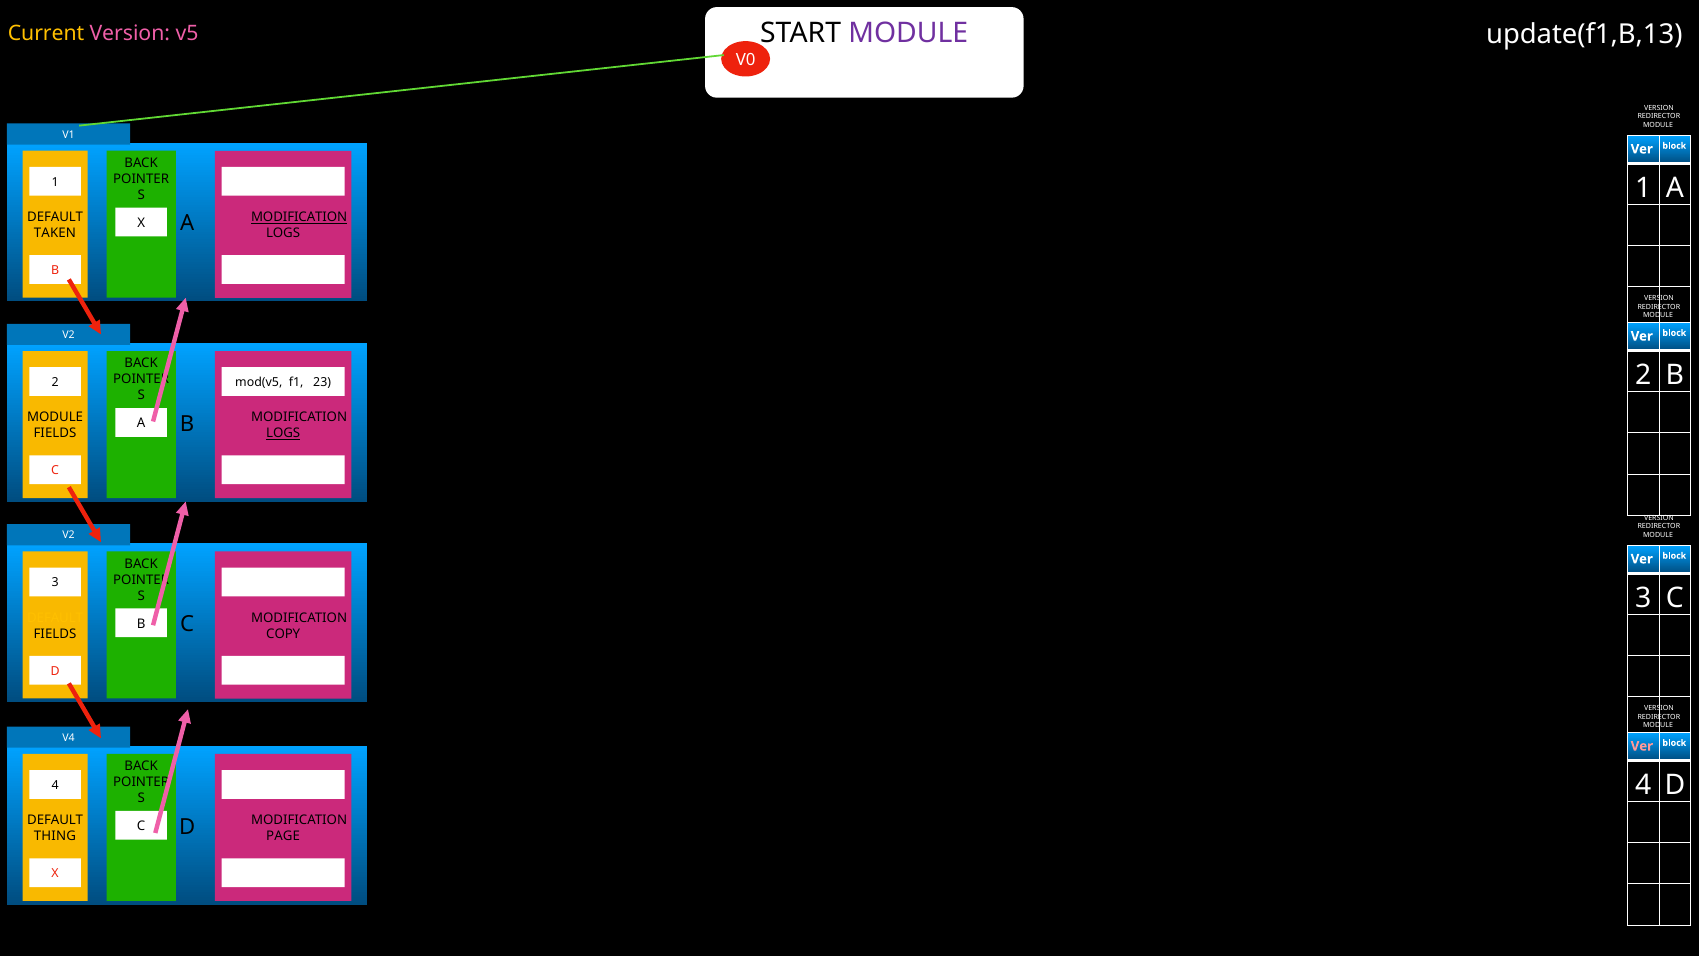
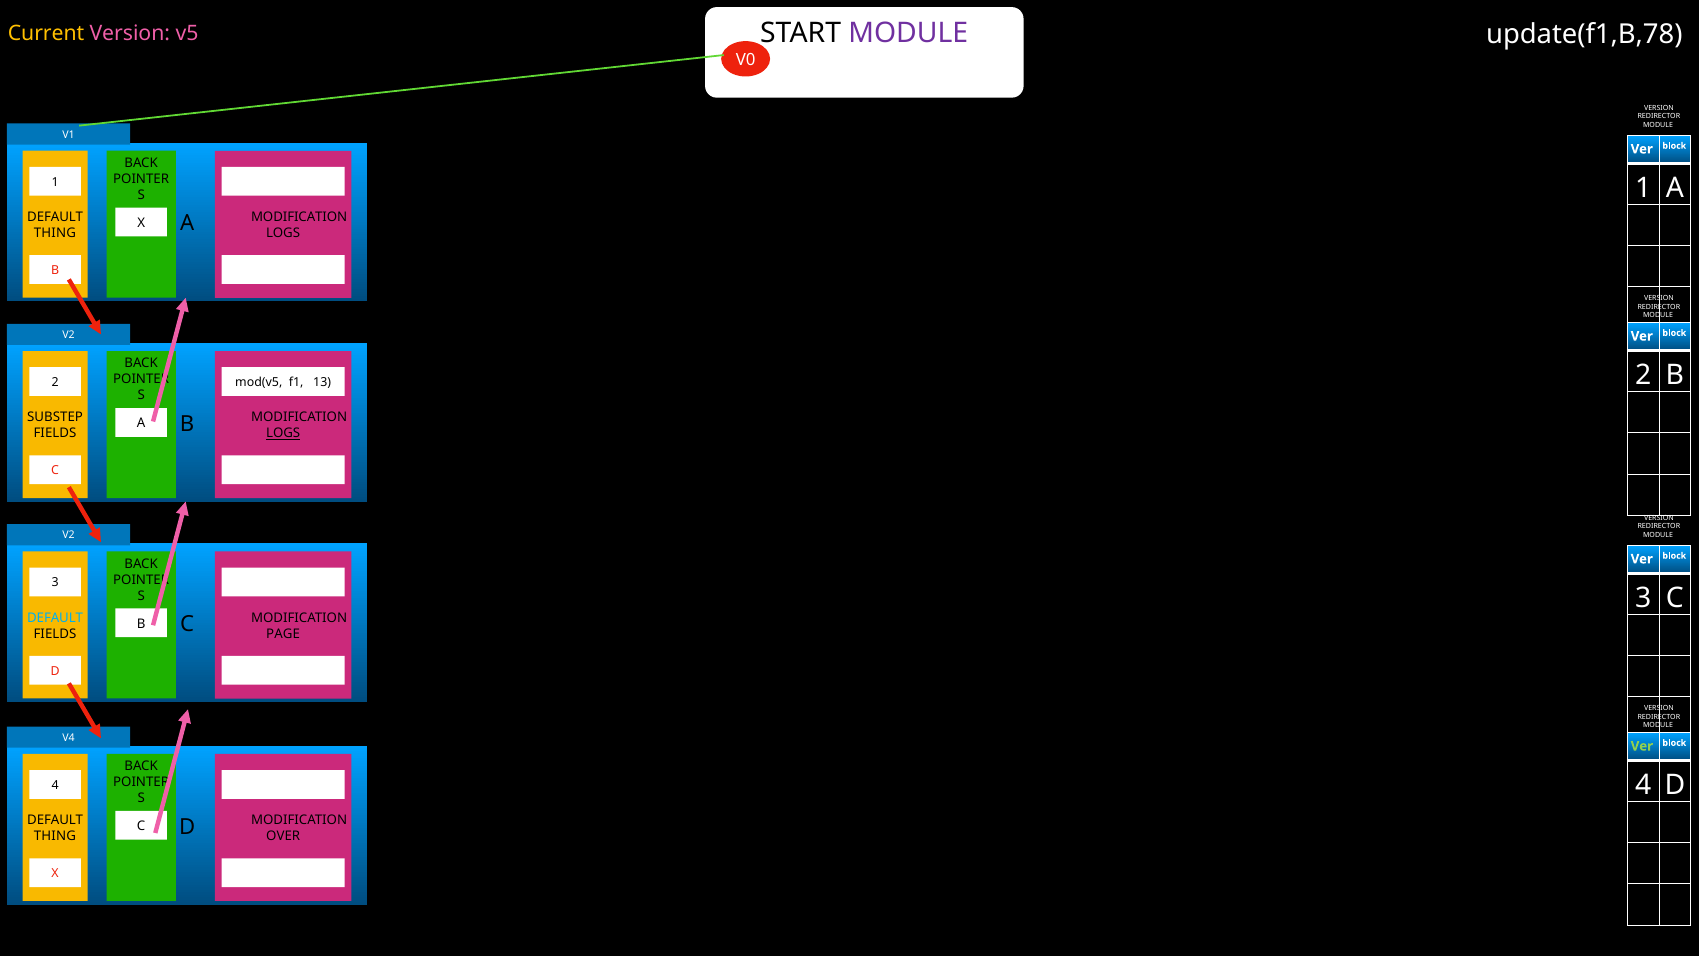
update(f1,B,13: update(f1,B,13 -> update(f1,B,78
MODIFICATION at (299, 217) underline: present -> none
TAKEN at (55, 233): TAKEN -> THING
23: 23 -> 13
MODULE at (55, 417): MODULE -> SUBSTEP
DEFAULT at (55, 618) colour: yellow -> light blue
COPY: COPY -> PAGE
Ver at (1642, 746) colour: pink -> light green
PAGE: PAGE -> OVER
